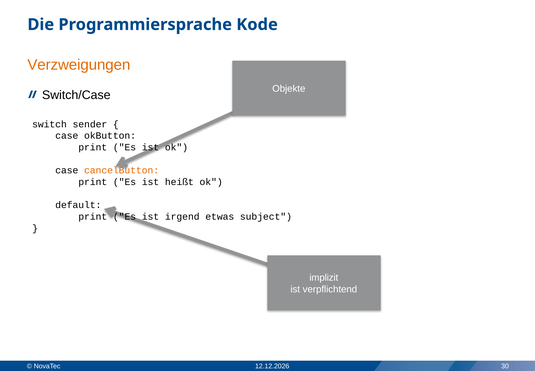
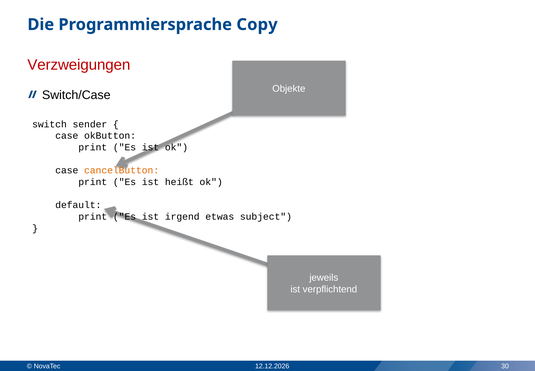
Kode: Kode -> Copy
Verzweigungen colour: orange -> red
implizit: implizit -> jeweils
